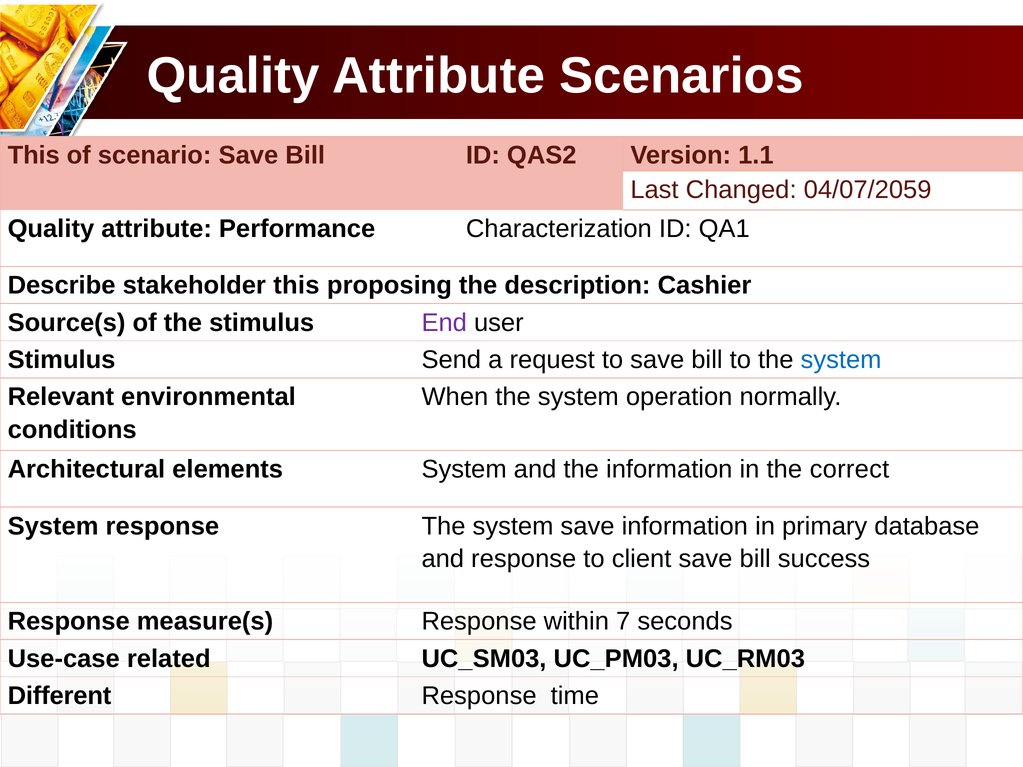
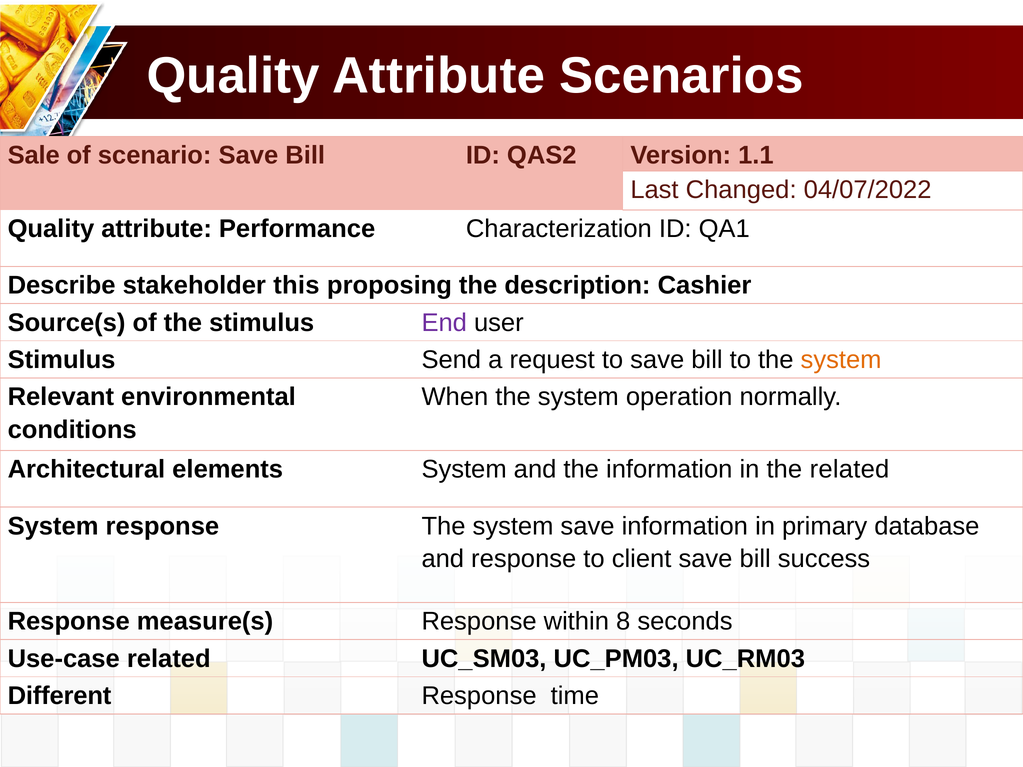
This at (34, 155): This -> Sale
04/07/2059: 04/07/2059 -> 04/07/2022
system at (841, 360) colour: blue -> orange
the correct: correct -> related
7: 7 -> 8
